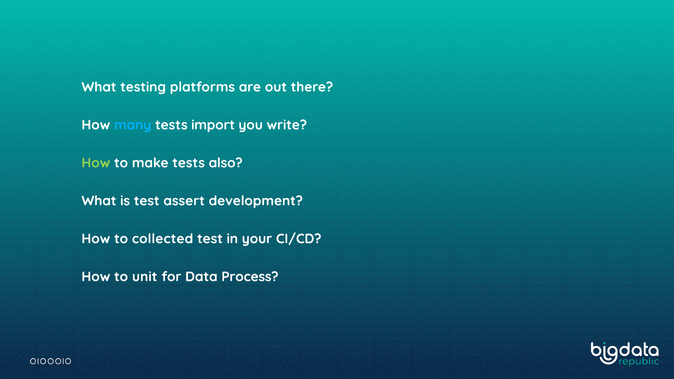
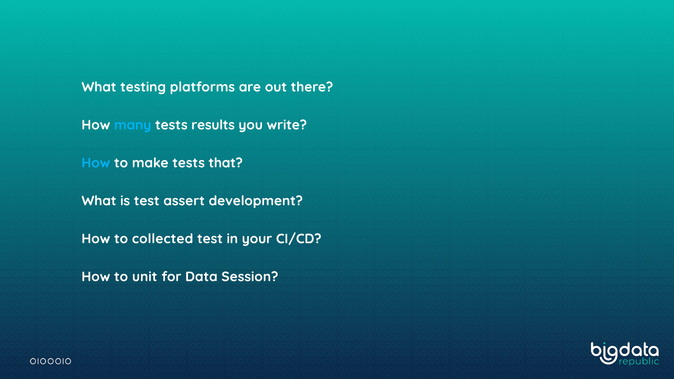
import: import -> results
How at (96, 163) colour: light green -> light blue
also: also -> that
Process: Process -> Session
